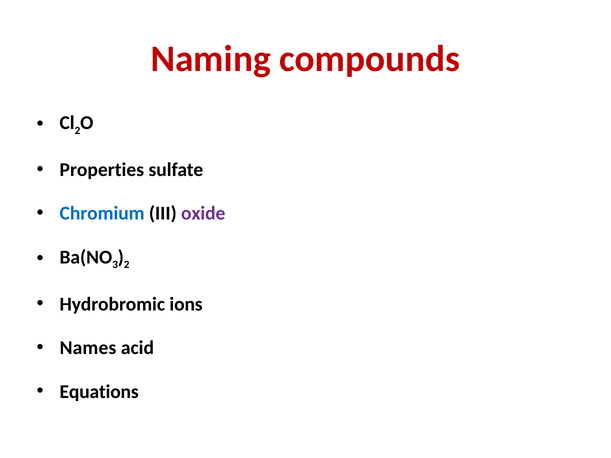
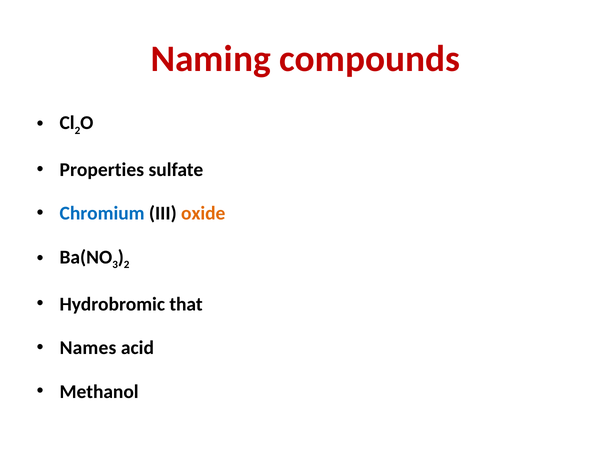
oxide colour: purple -> orange
ions: ions -> that
Equations: Equations -> Methanol
